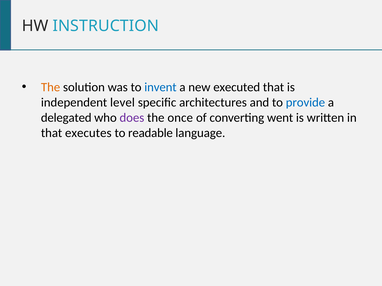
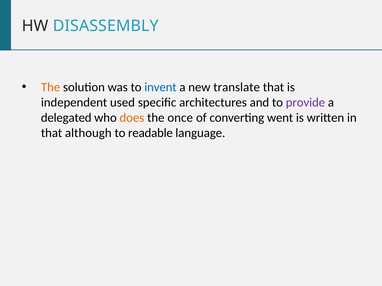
INSTRUCTION: INSTRUCTION -> DISASSEMBLY
executed: executed -> translate
level: level -> used
provide colour: blue -> purple
does colour: purple -> orange
executes: executes -> although
